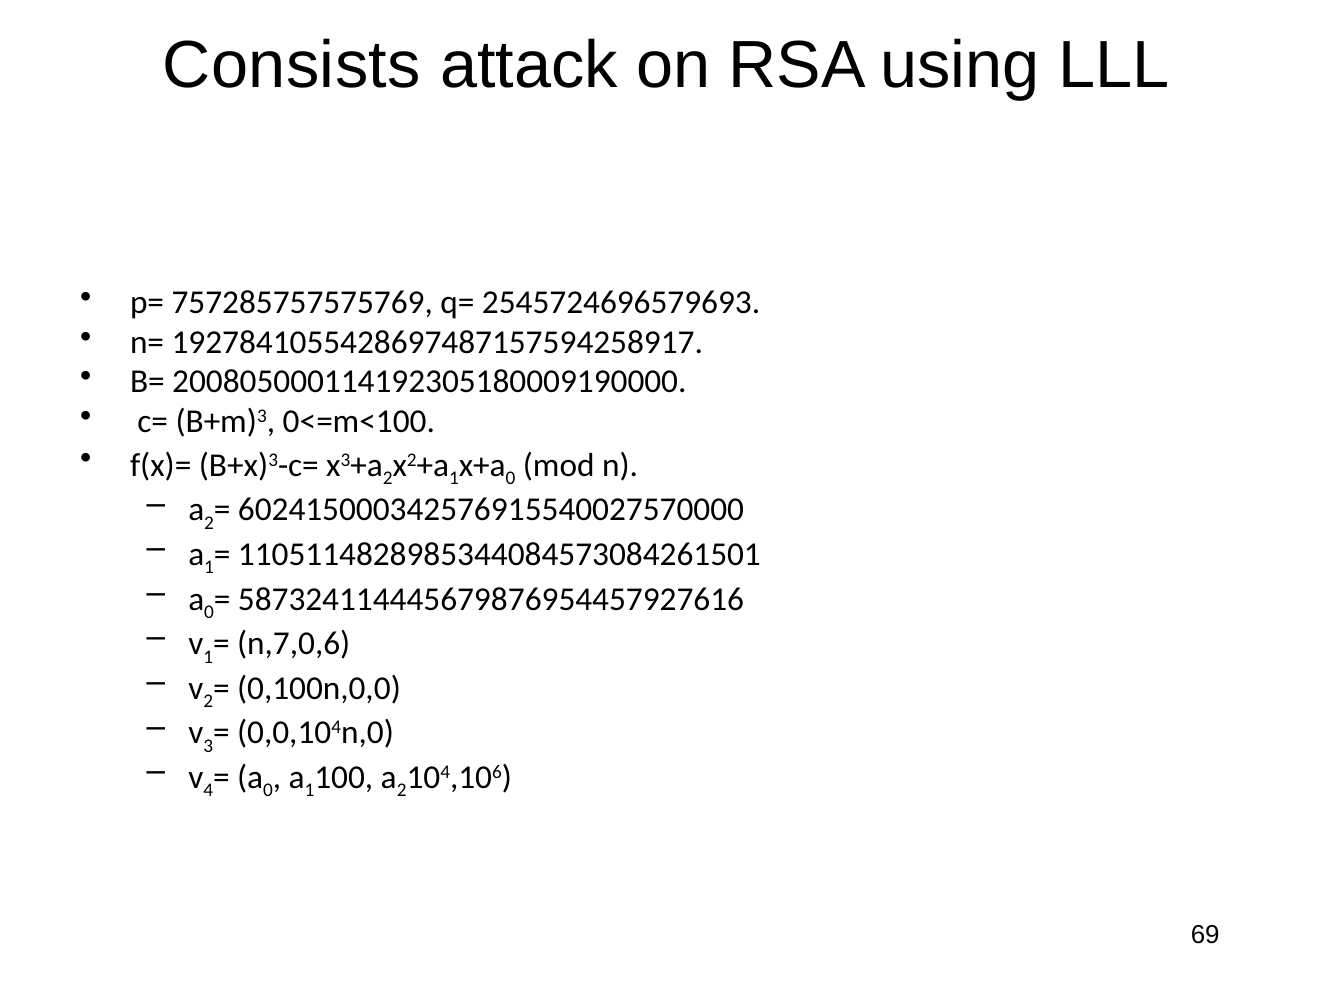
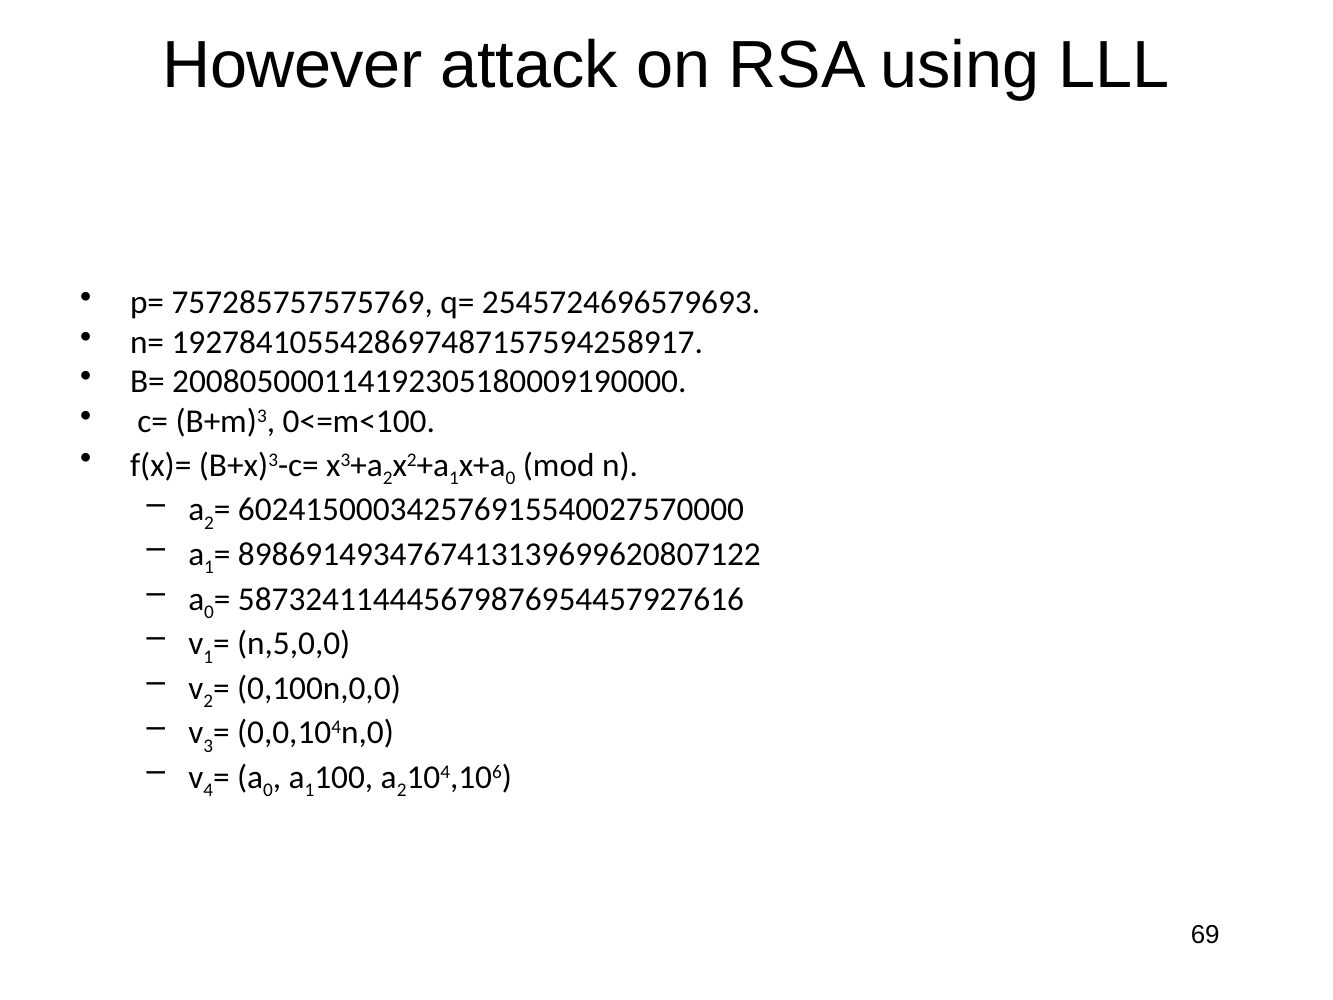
Consists: Consists -> However
1105114828985344084573084261501: 1105114828985344084573084261501 -> 8986914934767413139699620807122
n,7,0,6: n,7,0,6 -> n,5,0,0
